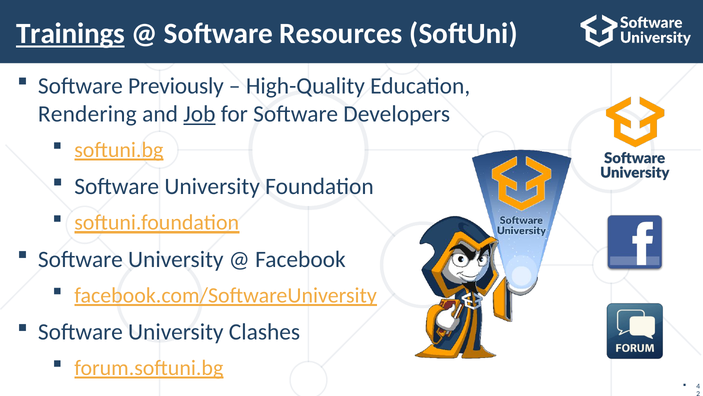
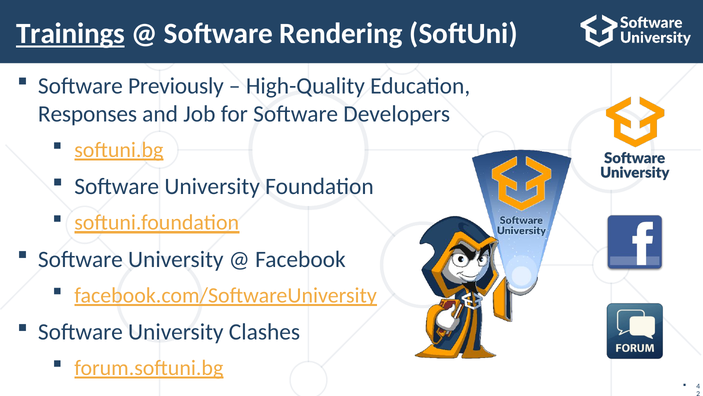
Resources: Resources -> Rendering
Rendering: Rendering -> Responses
Job underline: present -> none
